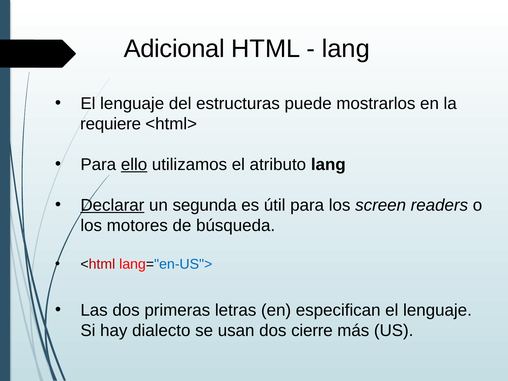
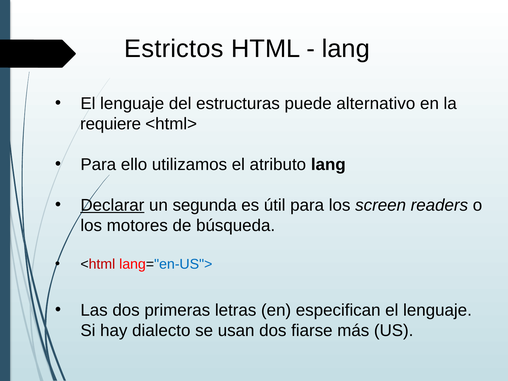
Adicional: Adicional -> Estrictos
mostrarlos: mostrarlos -> alternativo
ello underline: present -> none
cierre: cierre -> fiarse
